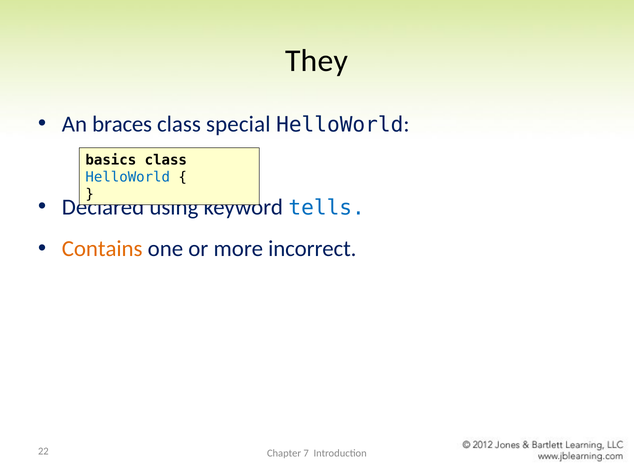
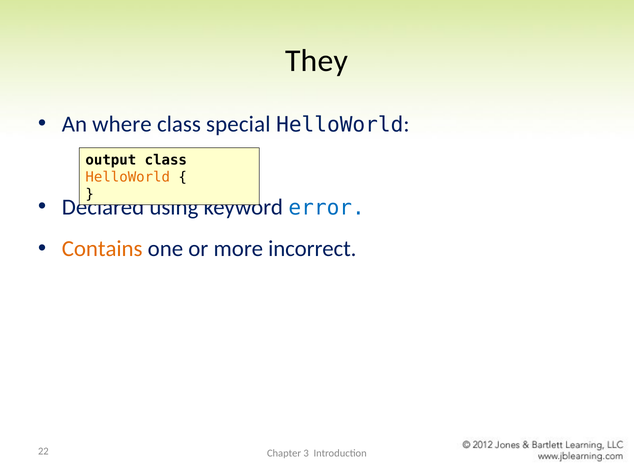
braces: braces -> where
basics: basics -> output
HelloWorld at (128, 177) colour: blue -> orange
tells: tells -> error
7: 7 -> 3
